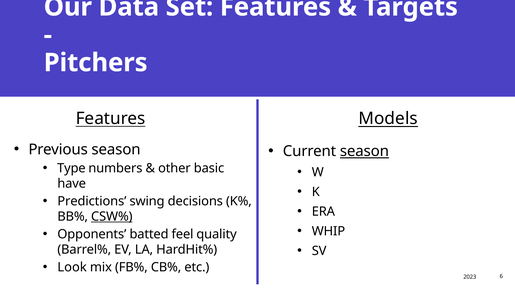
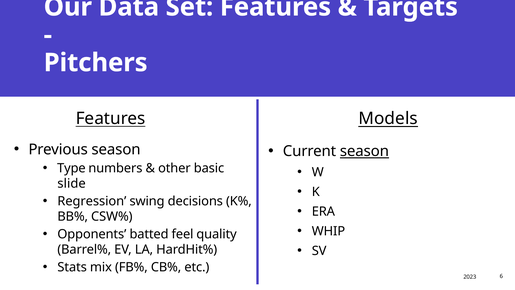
have: have -> slide
Predictions: Predictions -> Regression
CSW% underline: present -> none
Look: Look -> Stats
